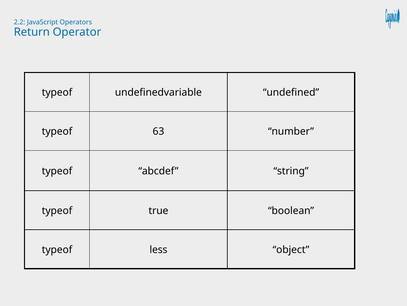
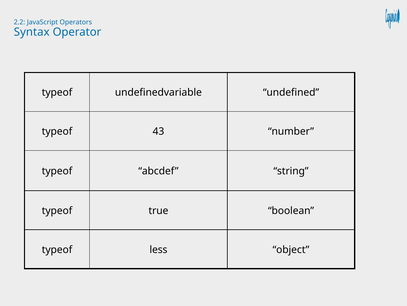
Return: Return -> Syntax
63: 63 -> 43
